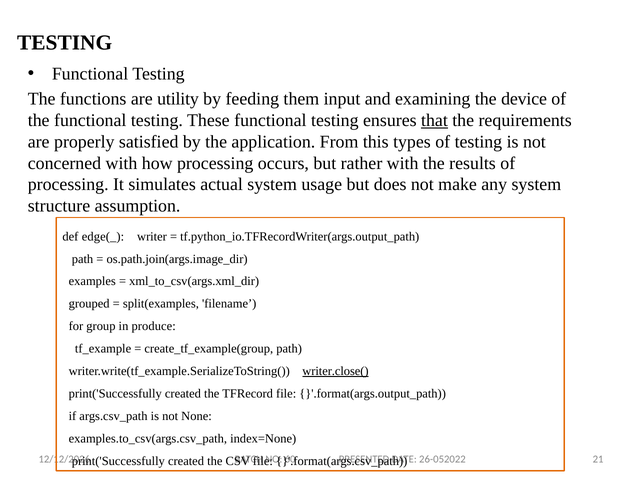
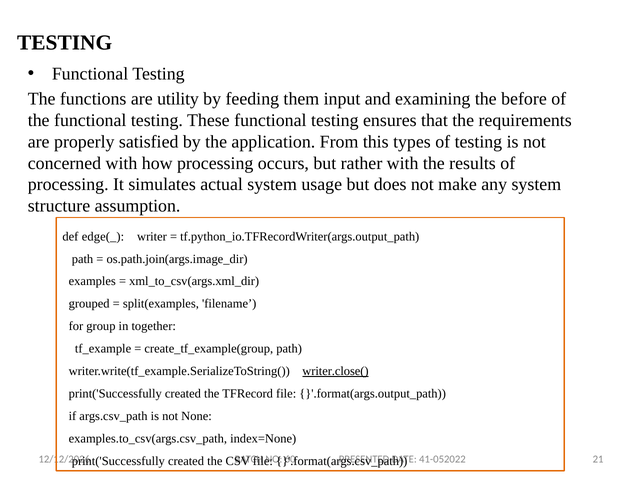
device: device -> before
that underline: present -> none
produce: produce -> together
26-052022: 26-052022 -> 41-052022
